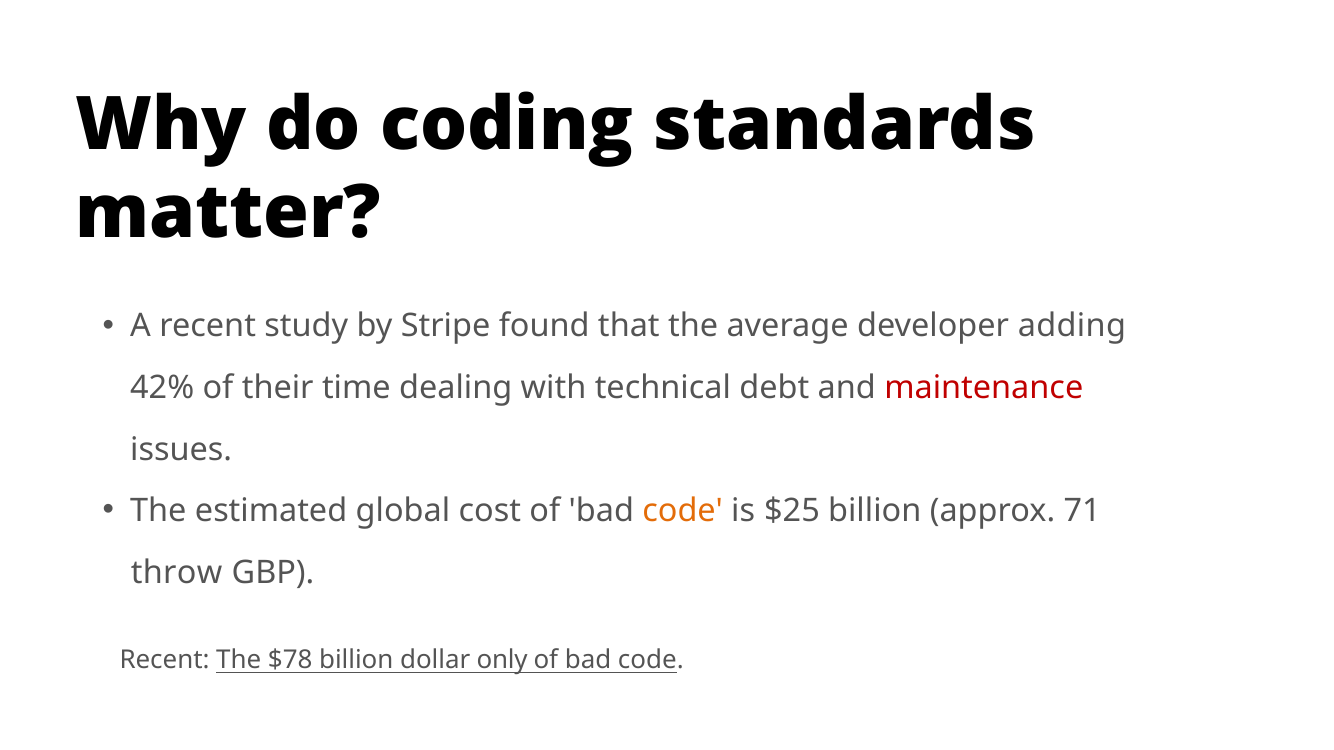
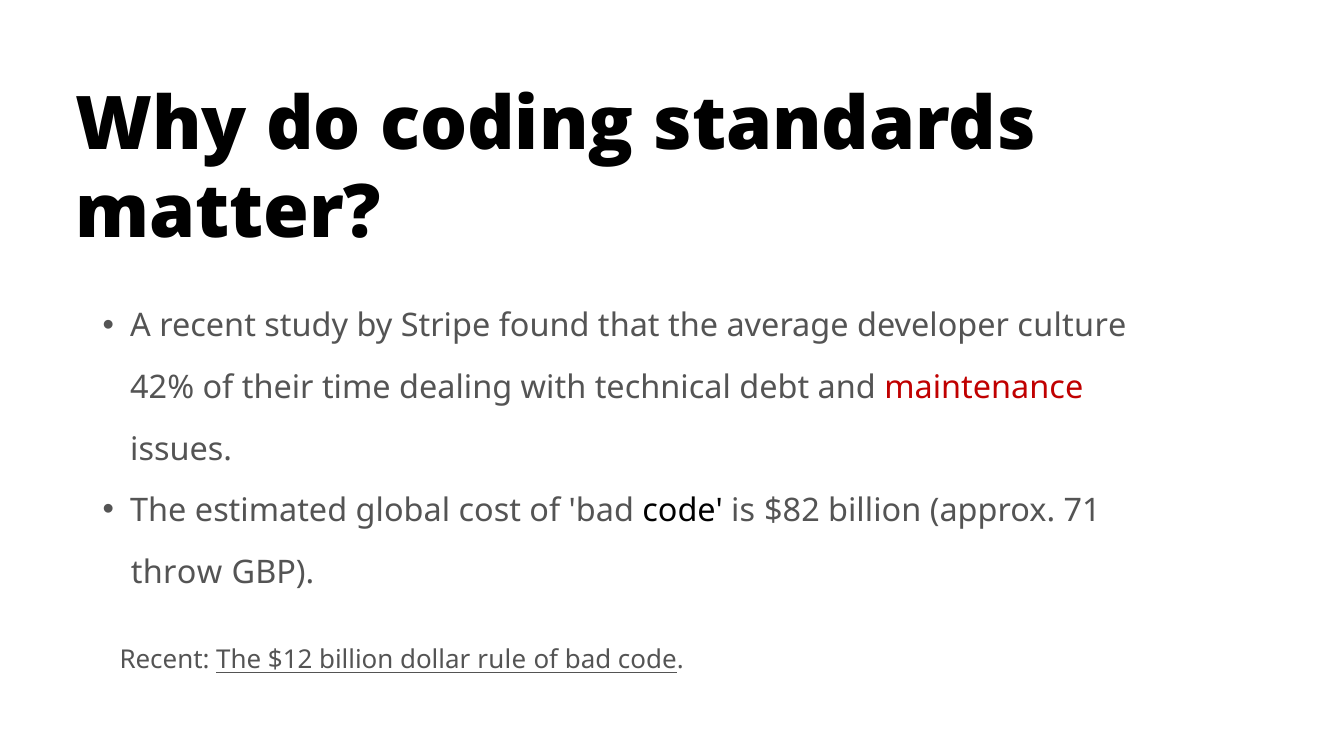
adding: adding -> culture
code at (683, 511) colour: orange -> black
$25: $25 -> $82
$78: $78 -> $12
only: only -> rule
